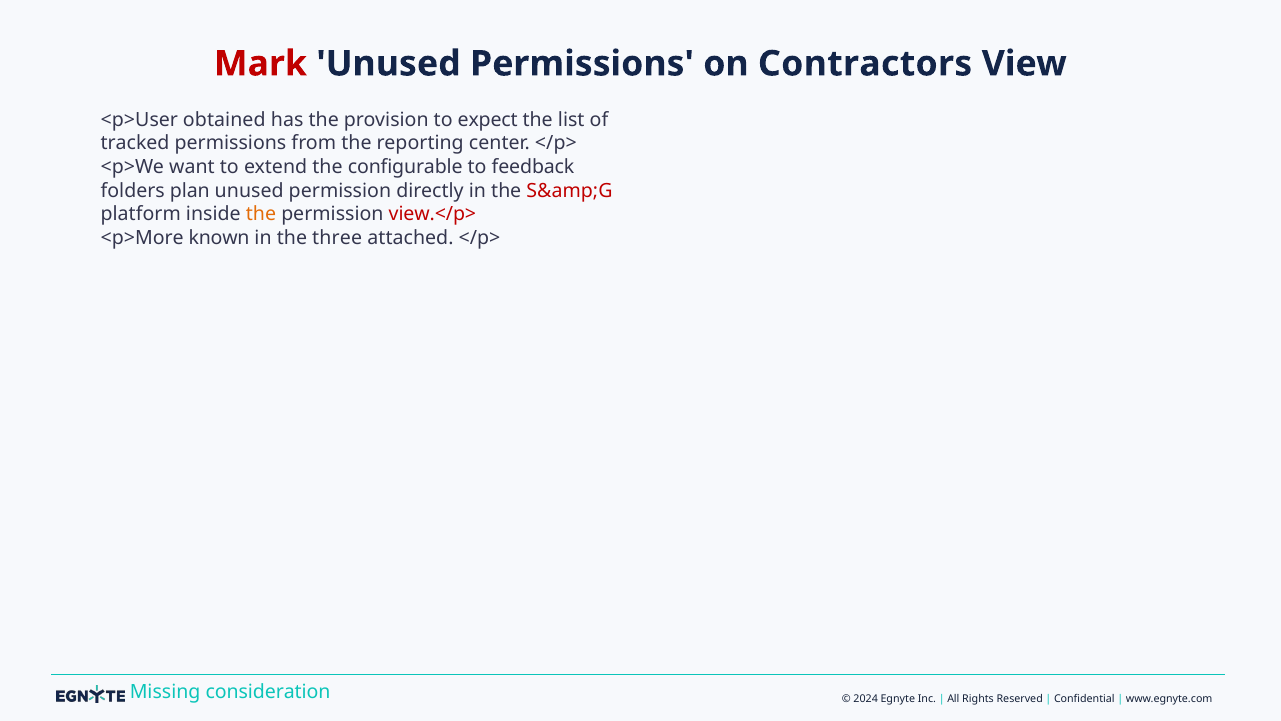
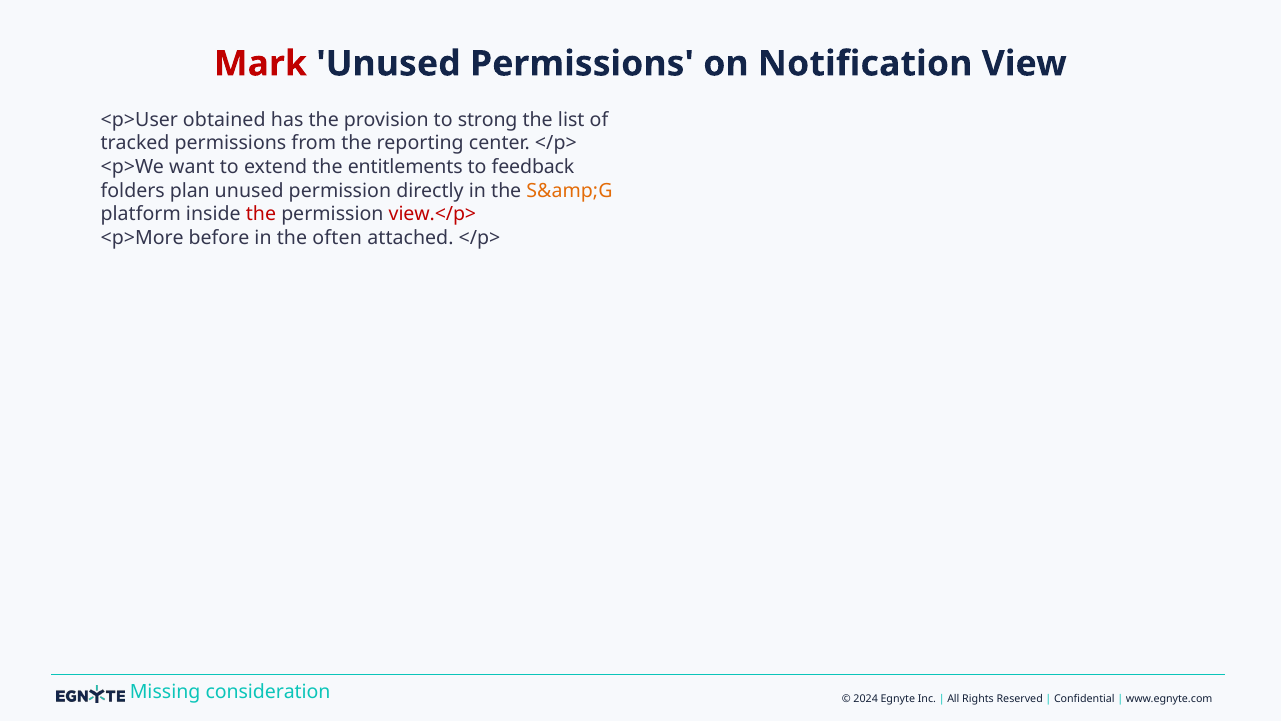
Contractors: Contractors -> Notification
expect: expect -> strong
configurable: configurable -> entitlements
S&amp;G colour: red -> orange
the at (261, 214) colour: orange -> red
known: known -> before
three: three -> often
